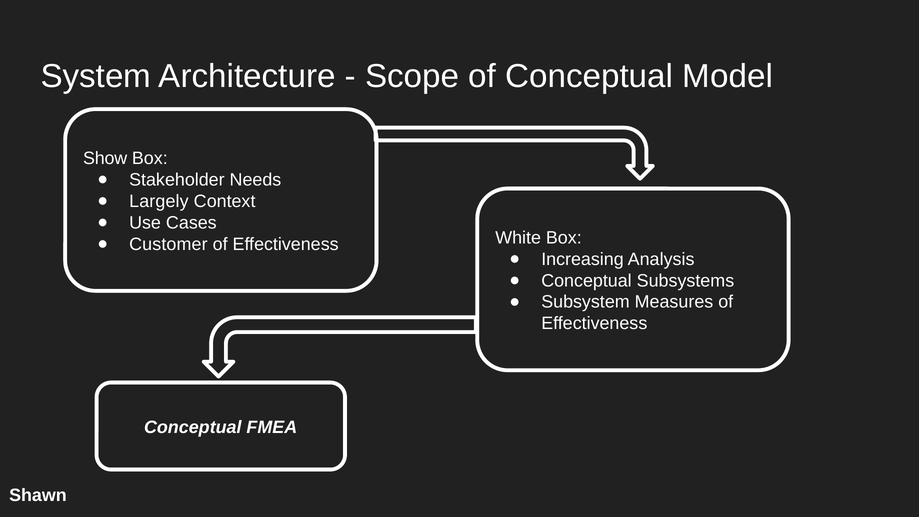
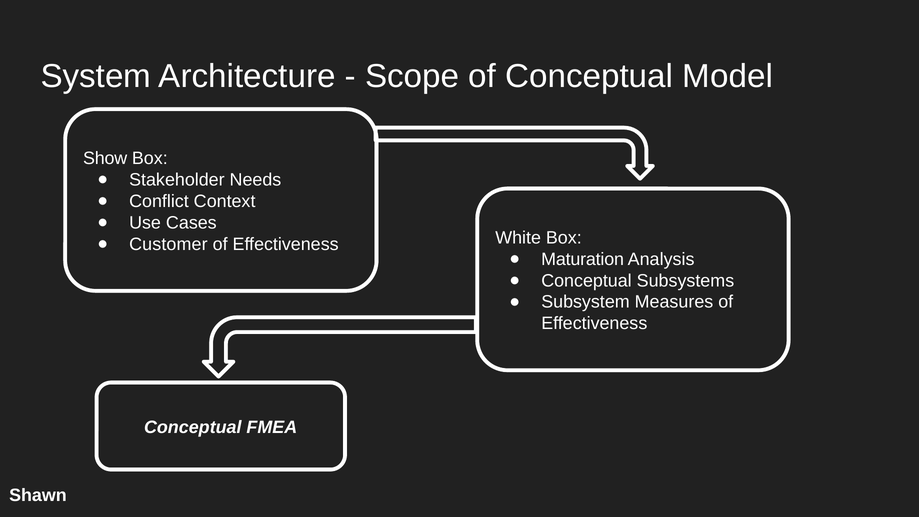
Largely: Largely -> Conflict
Increasing: Increasing -> Maturation
